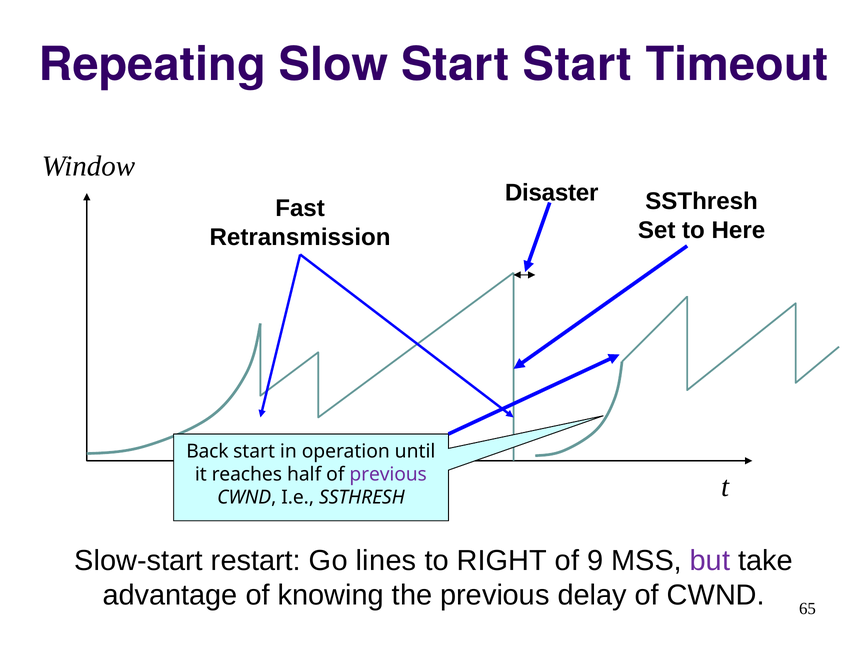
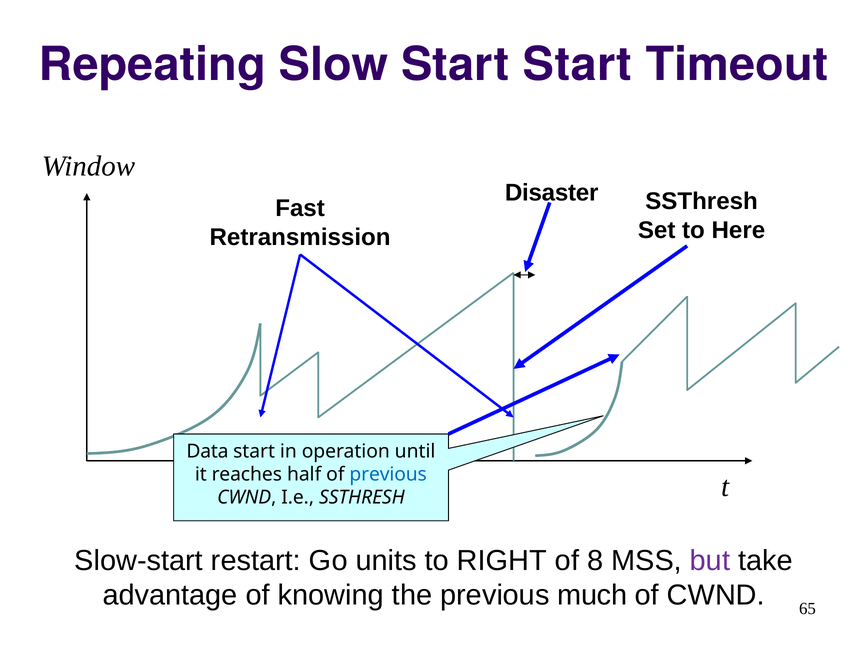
Back: Back -> Data
previous at (388, 474) colour: purple -> blue
lines: lines -> units
9: 9 -> 8
delay: delay -> much
